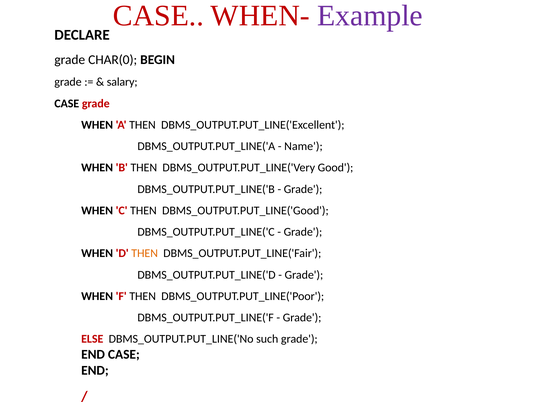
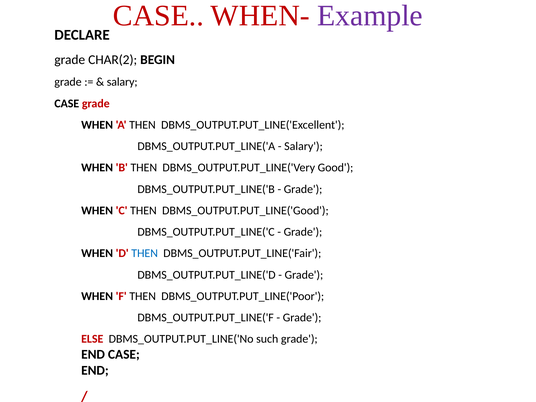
CHAR(0: CHAR(0 -> CHAR(2
Name at (303, 146): Name -> Salary
THEN at (145, 253) colour: orange -> blue
